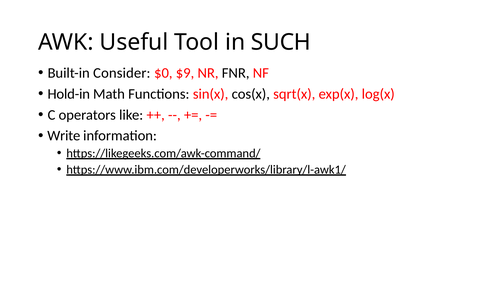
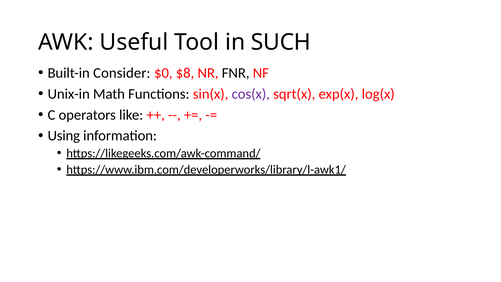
$9: $9 -> $8
Hold-in: Hold-in -> Unix-in
cos(x colour: black -> purple
Write: Write -> Using
